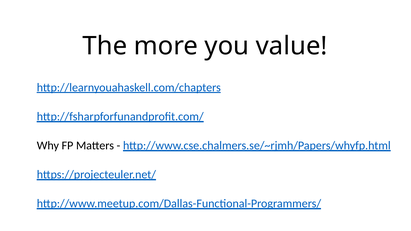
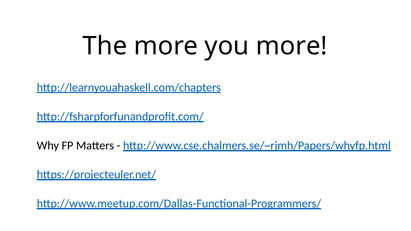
you value: value -> more
